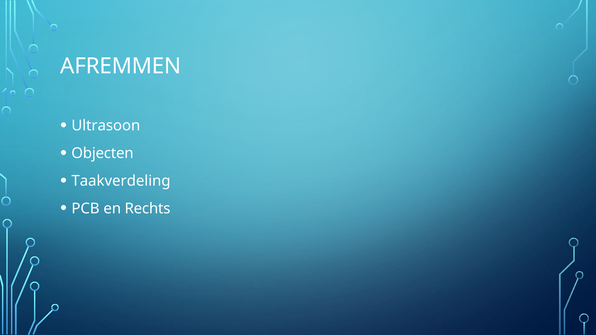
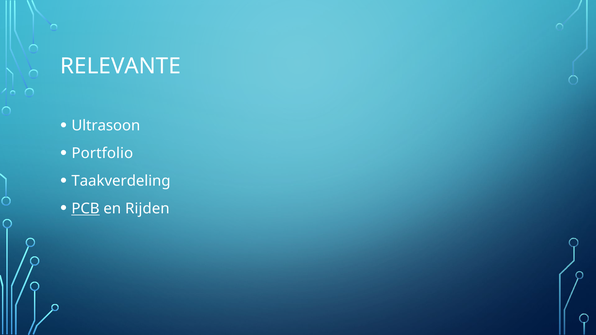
AFREMMEN: AFREMMEN -> RELEVANTE
Objecten: Objecten -> Portfolio
PCB underline: none -> present
Rechts: Rechts -> Rijden
